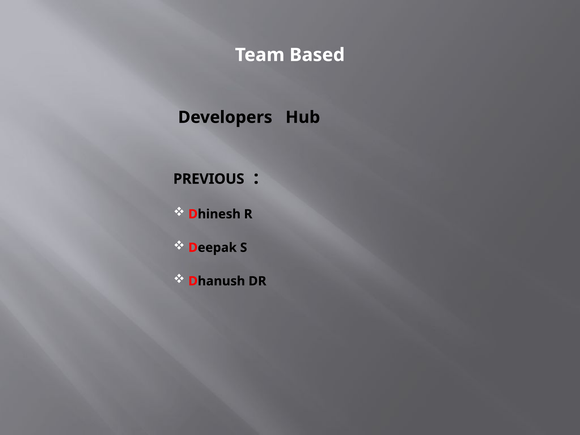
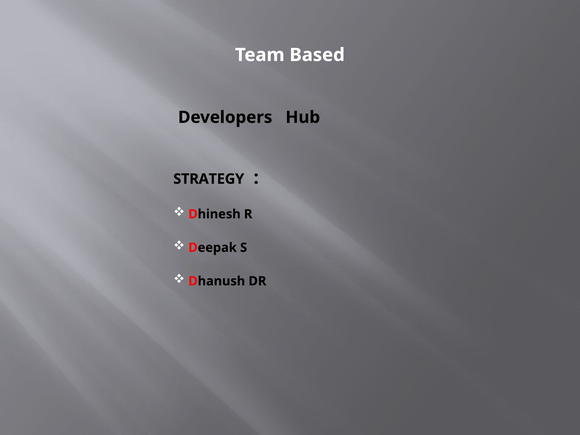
PREVIOUS: PREVIOUS -> STRATEGY
